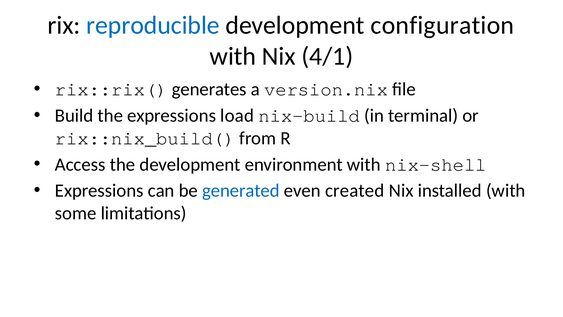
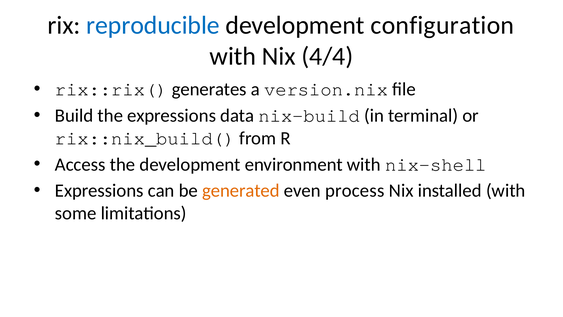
4/1: 4/1 -> 4/4
load: load -> data
generated colour: blue -> orange
created: created -> process
